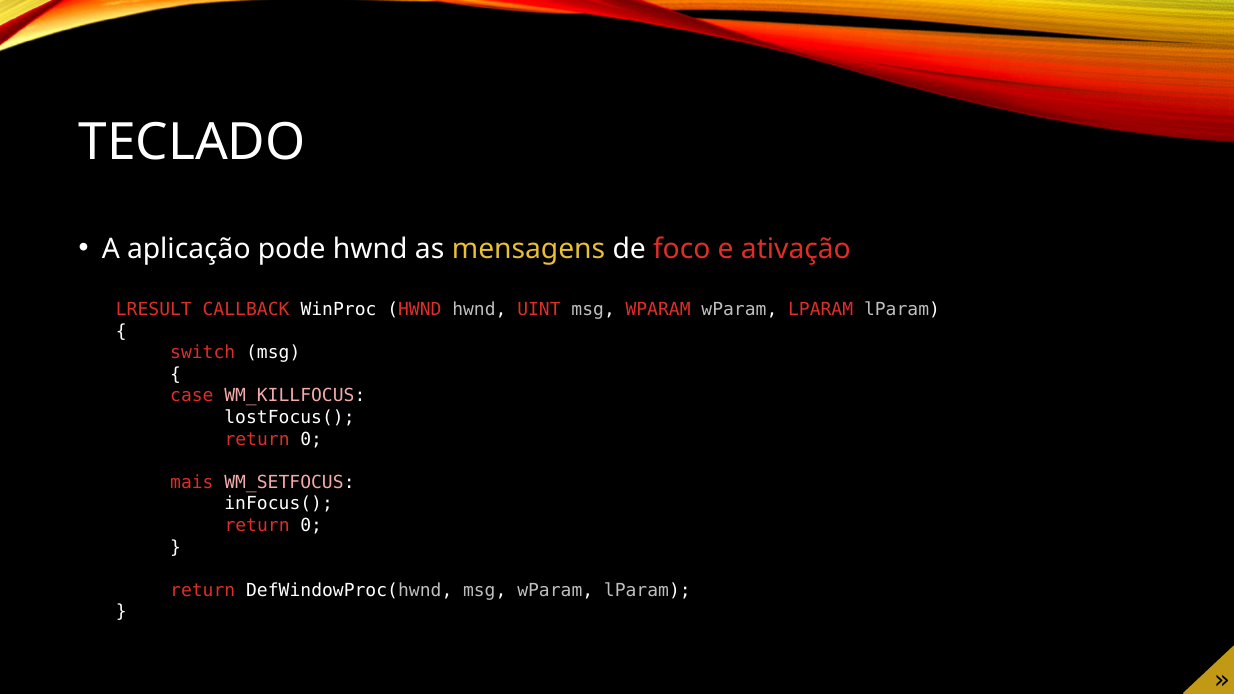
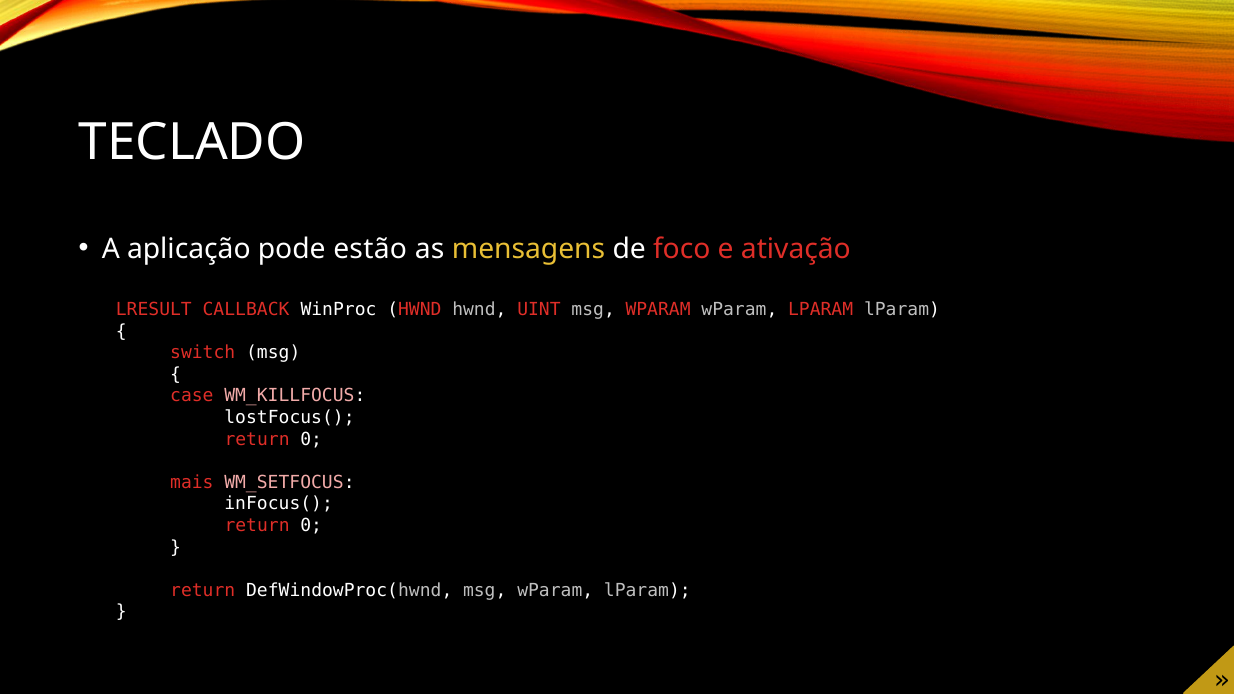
pode hwnd: hwnd -> estão
